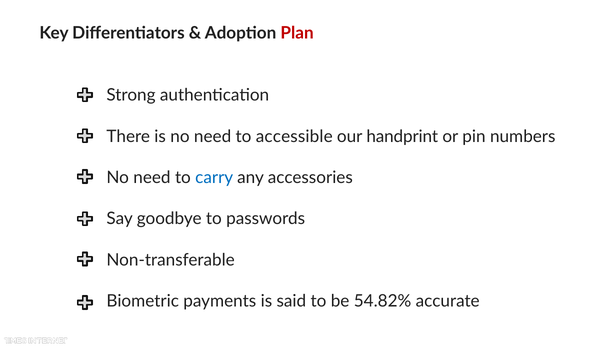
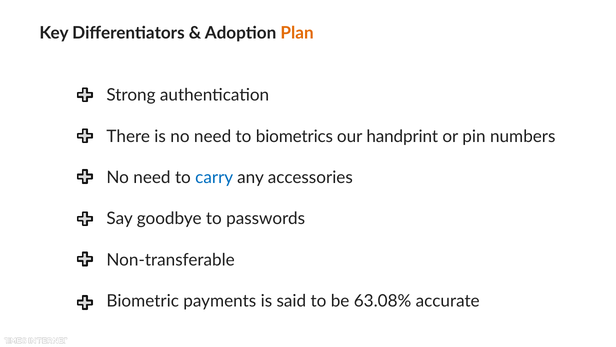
Plan colour: red -> orange
accessible: accessible -> biometrics
54.82%: 54.82% -> 63.08%
